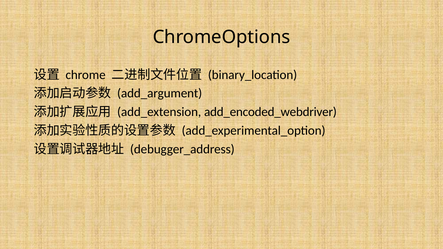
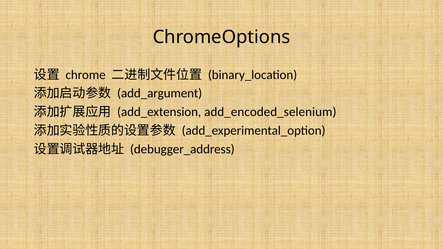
add_encoded_webdriver: add_encoded_webdriver -> add_encoded_selenium
